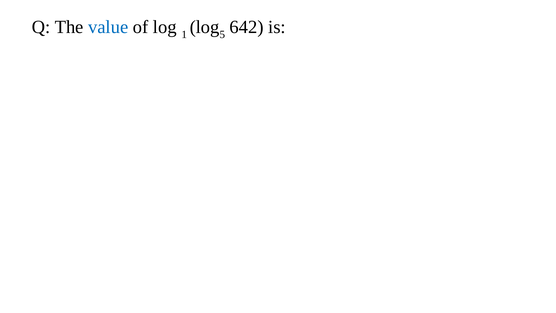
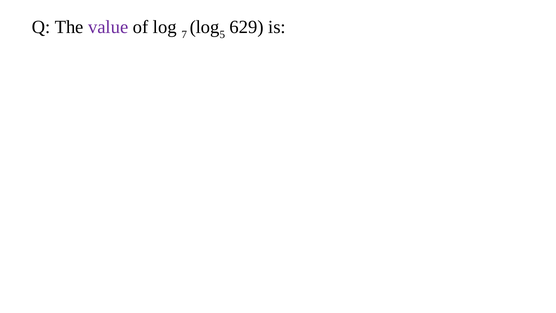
value colour: blue -> purple
1: 1 -> 7
642: 642 -> 629
